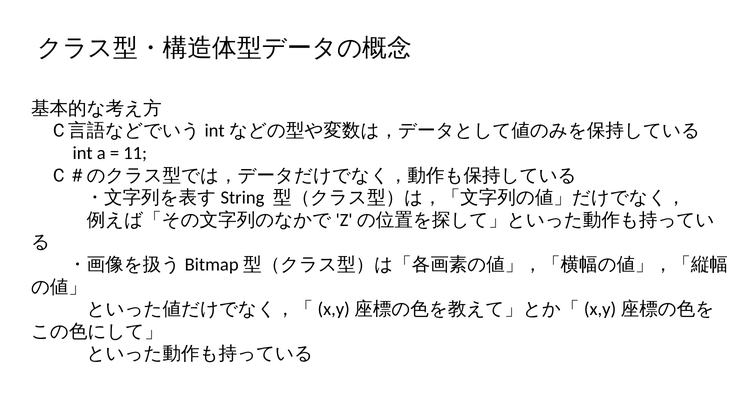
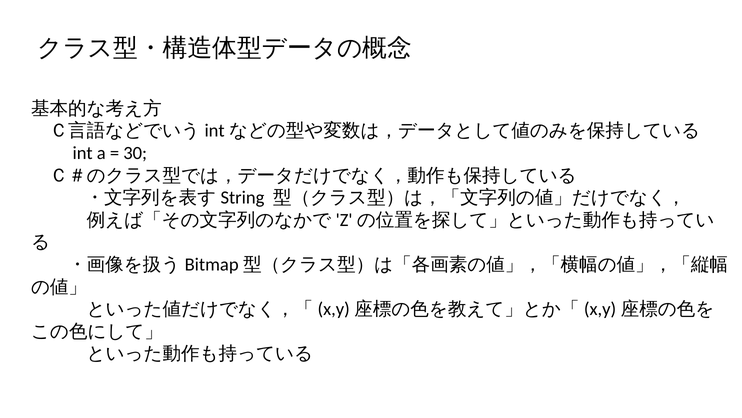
11: 11 -> 30
